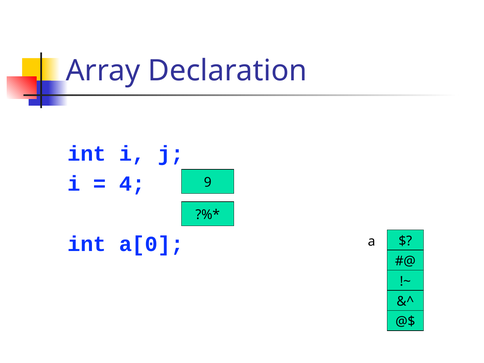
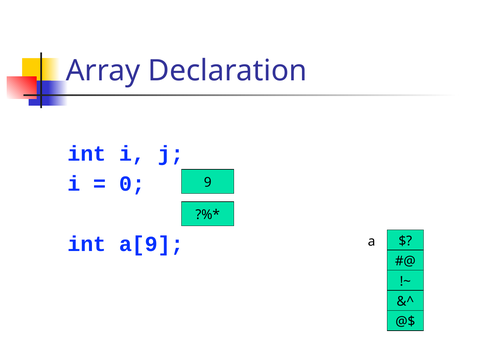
4: 4 -> 0
a[0: a[0 -> a[9
